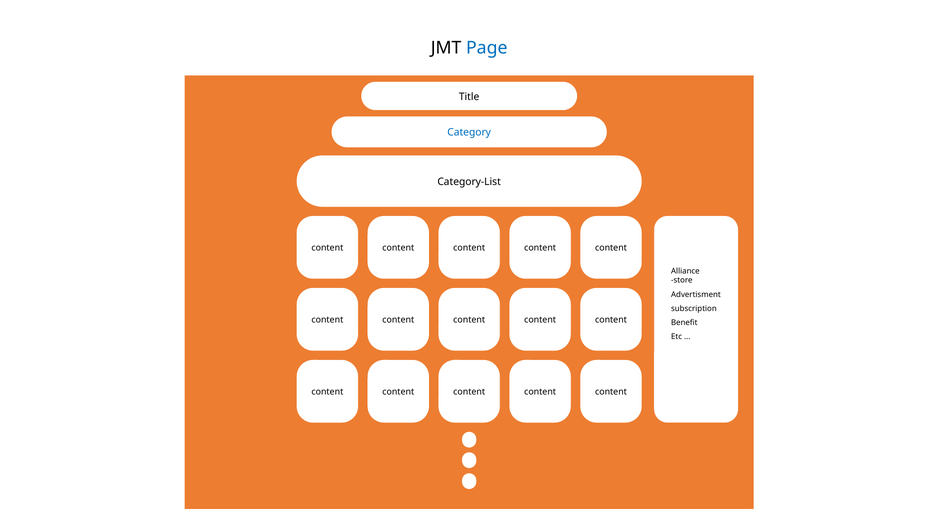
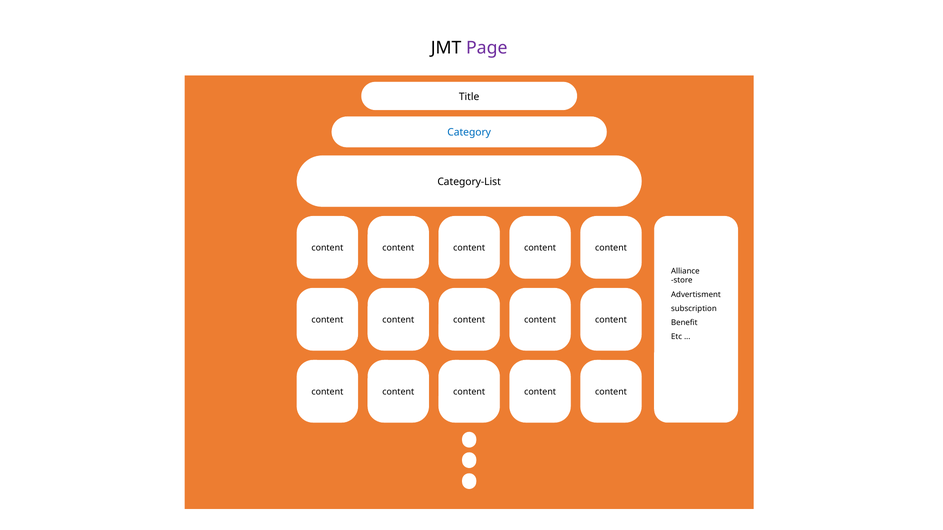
Page colour: blue -> purple
